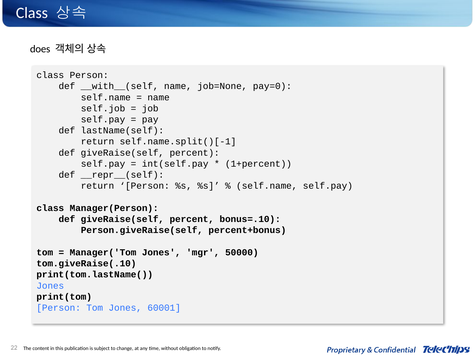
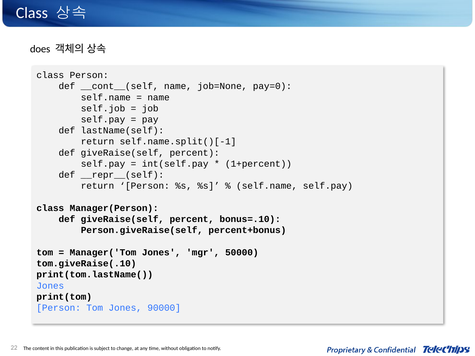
__with__(self: __with__(self -> __cont__(self
60001: 60001 -> 90000
